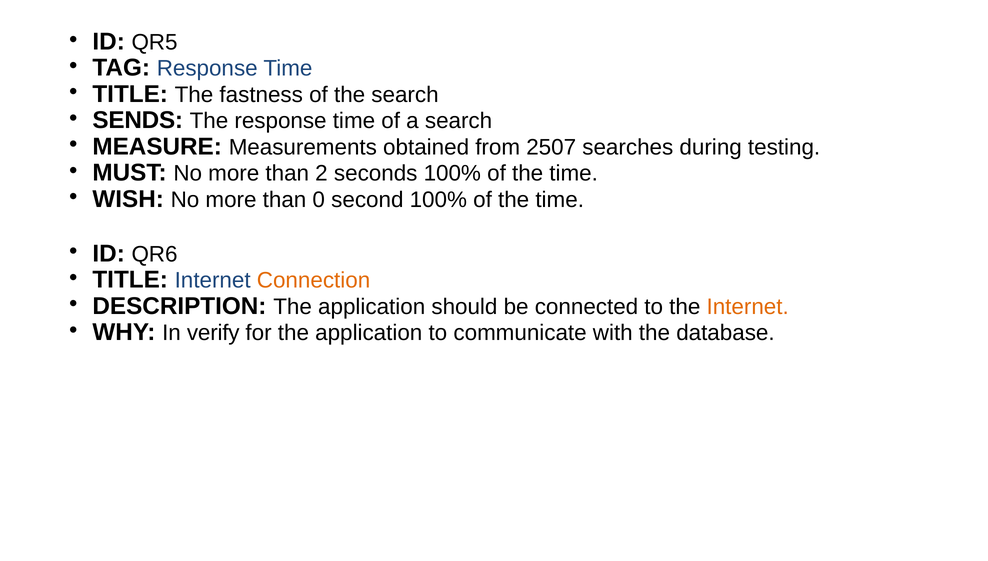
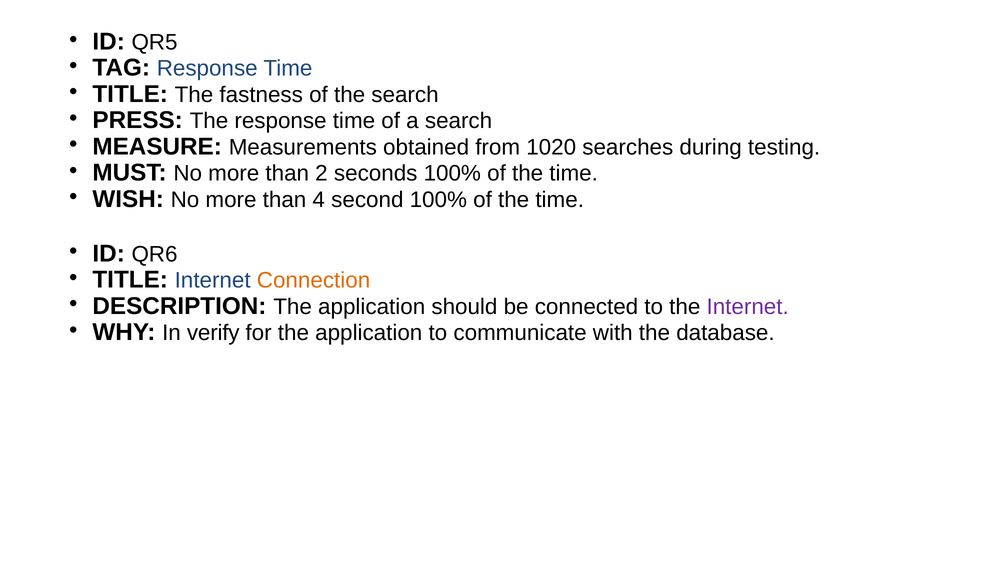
SENDS: SENDS -> PRESS
2507: 2507 -> 1020
0: 0 -> 4
Internet at (748, 307) colour: orange -> purple
